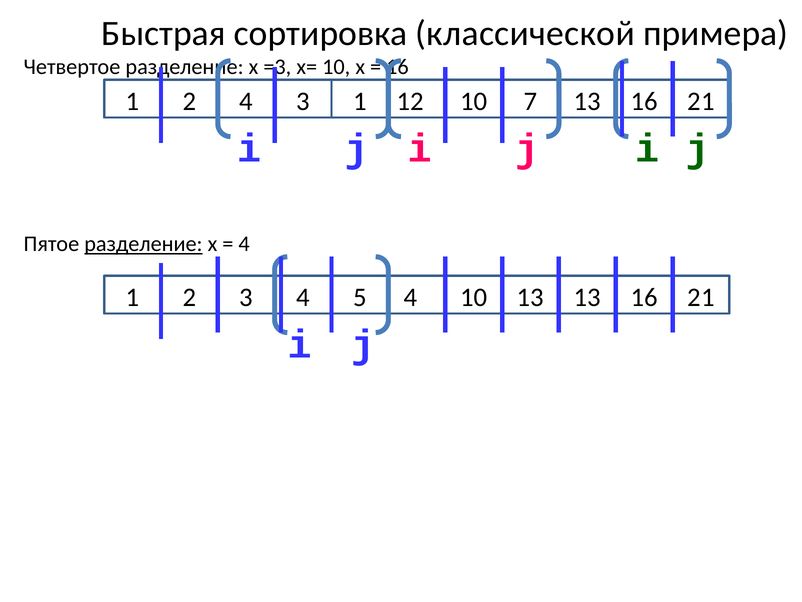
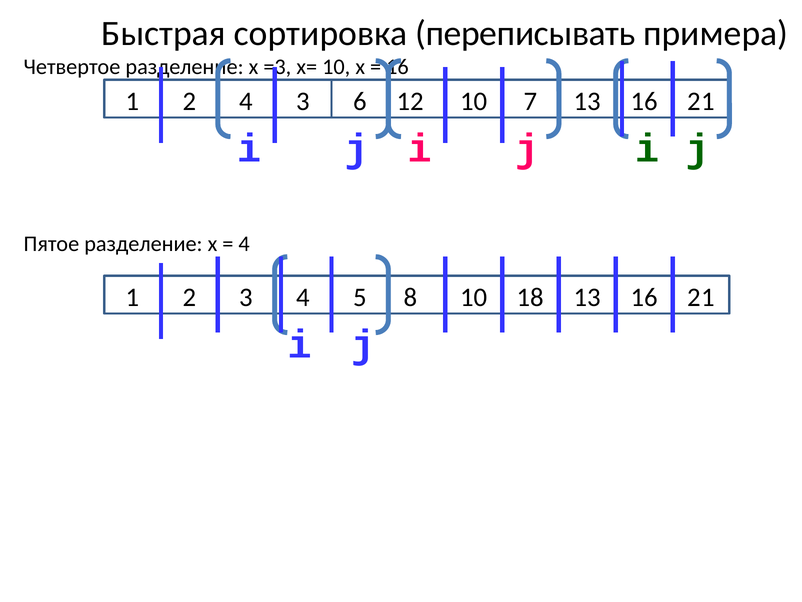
классической: классической -> переписывать
3 1: 1 -> 6
разделение at (143, 244) underline: present -> none
5 4: 4 -> 8
10 13: 13 -> 18
